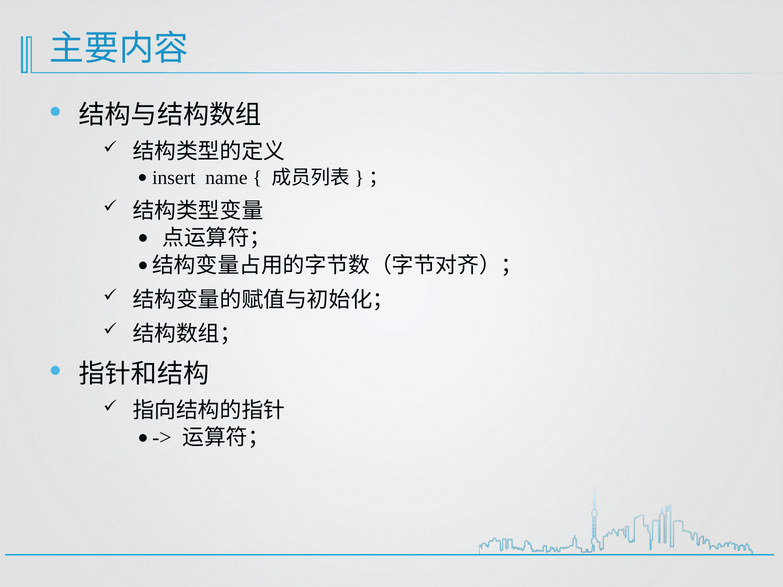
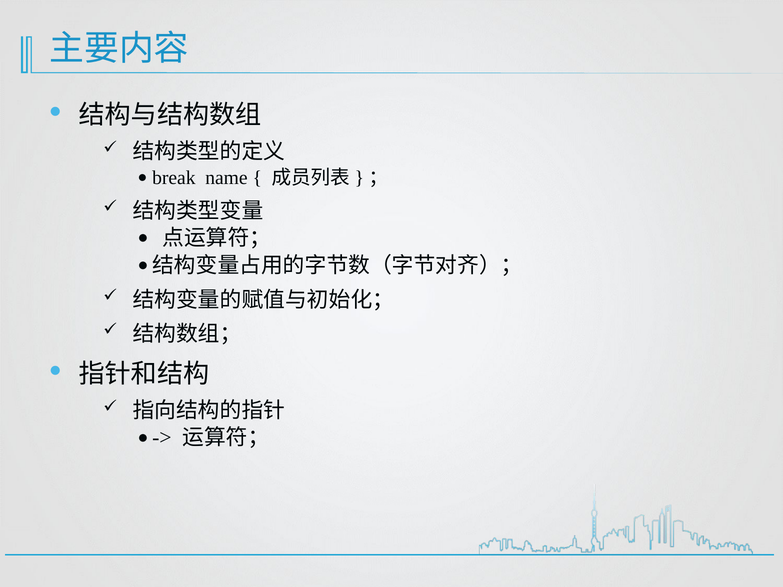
insert: insert -> break
